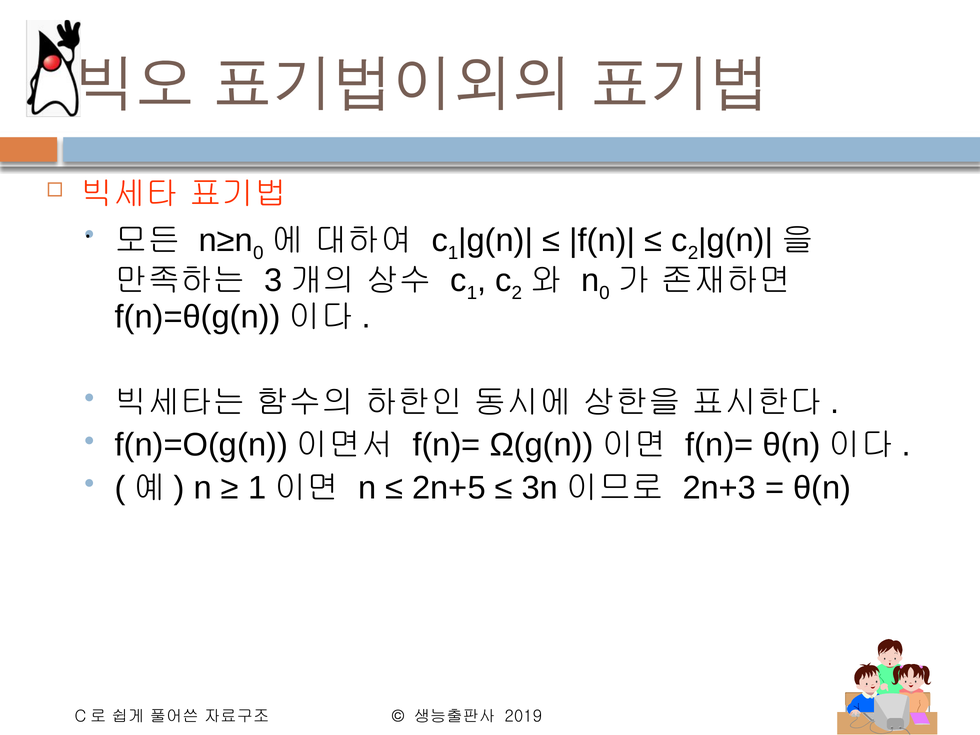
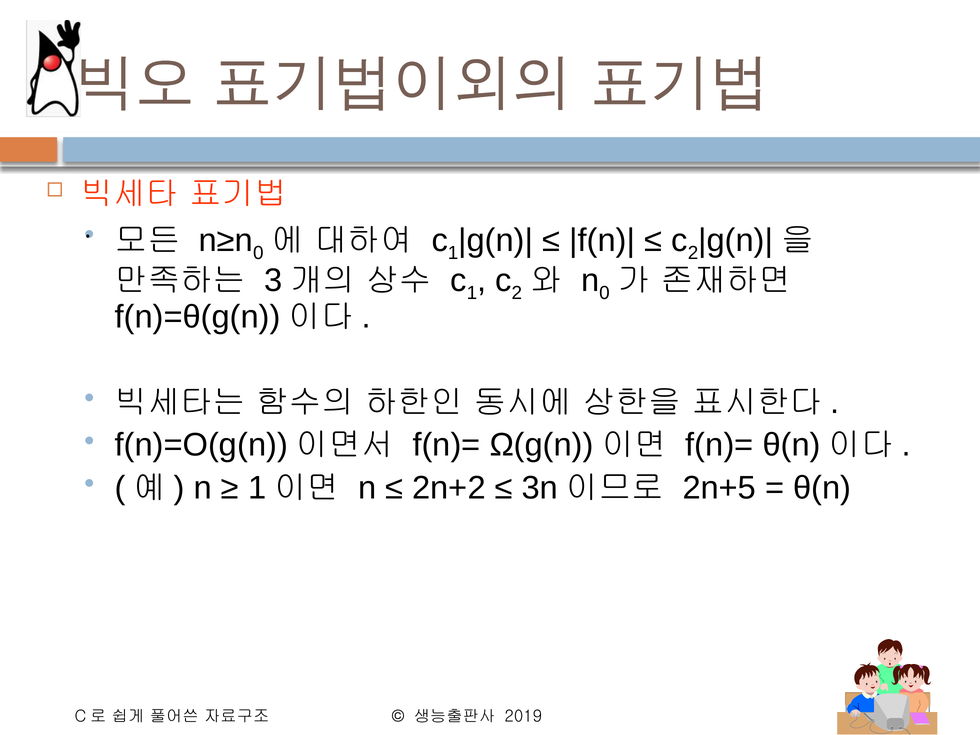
2n+5: 2n+5 -> 2n+2
2n+3: 2n+3 -> 2n+5
